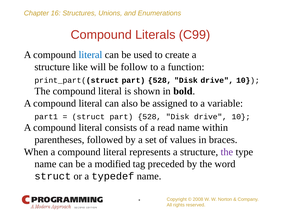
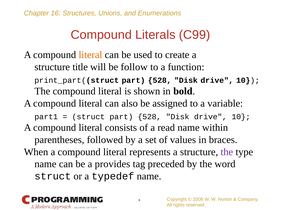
literal at (90, 55) colour: blue -> orange
like: like -> title
modified: modified -> provides
